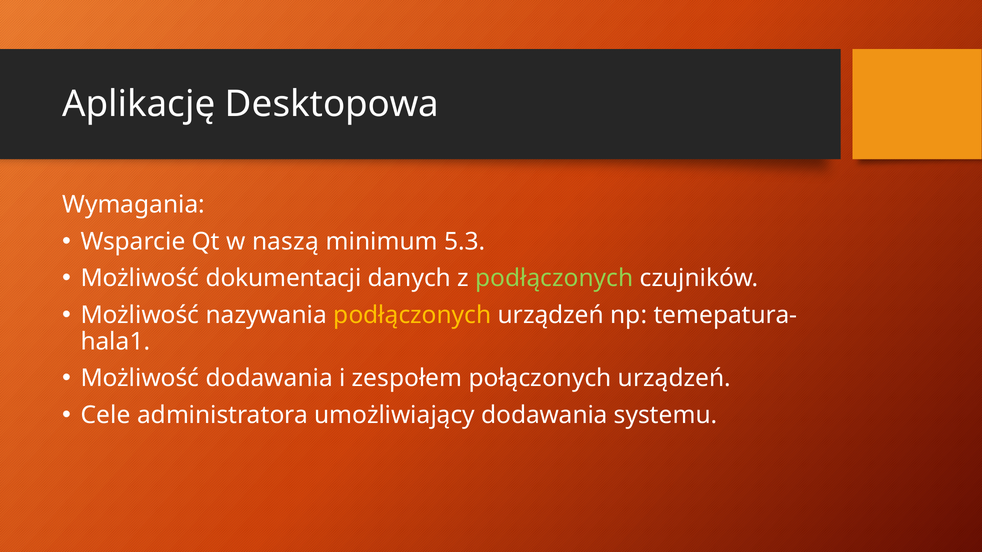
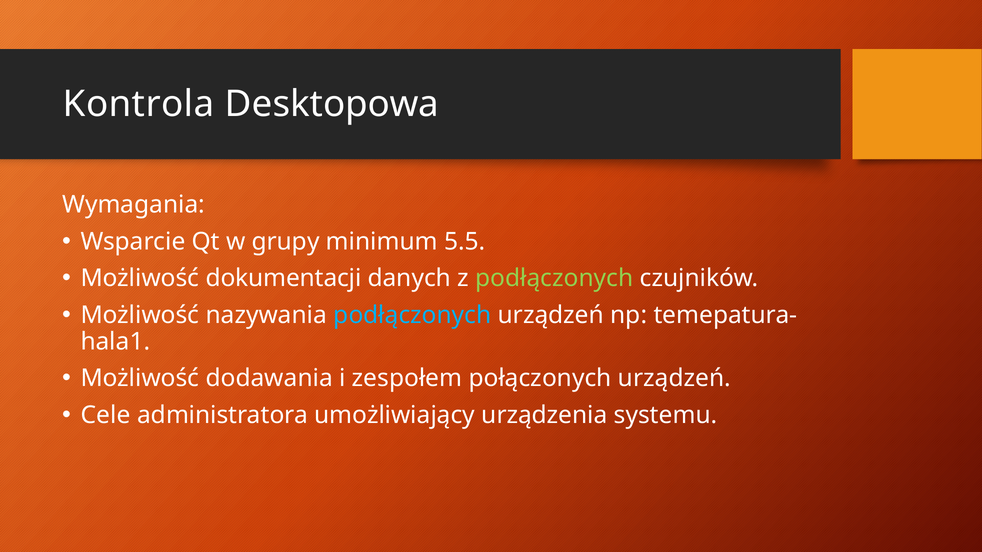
Aplikację: Aplikację -> Kontrola
naszą: naszą -> grupy
5.3: 5.3 -> 5.5
podłączonych at (412, 315) colour: yellow -> light blue
umożliwiający dodawania: dodawania -> urządzenia
